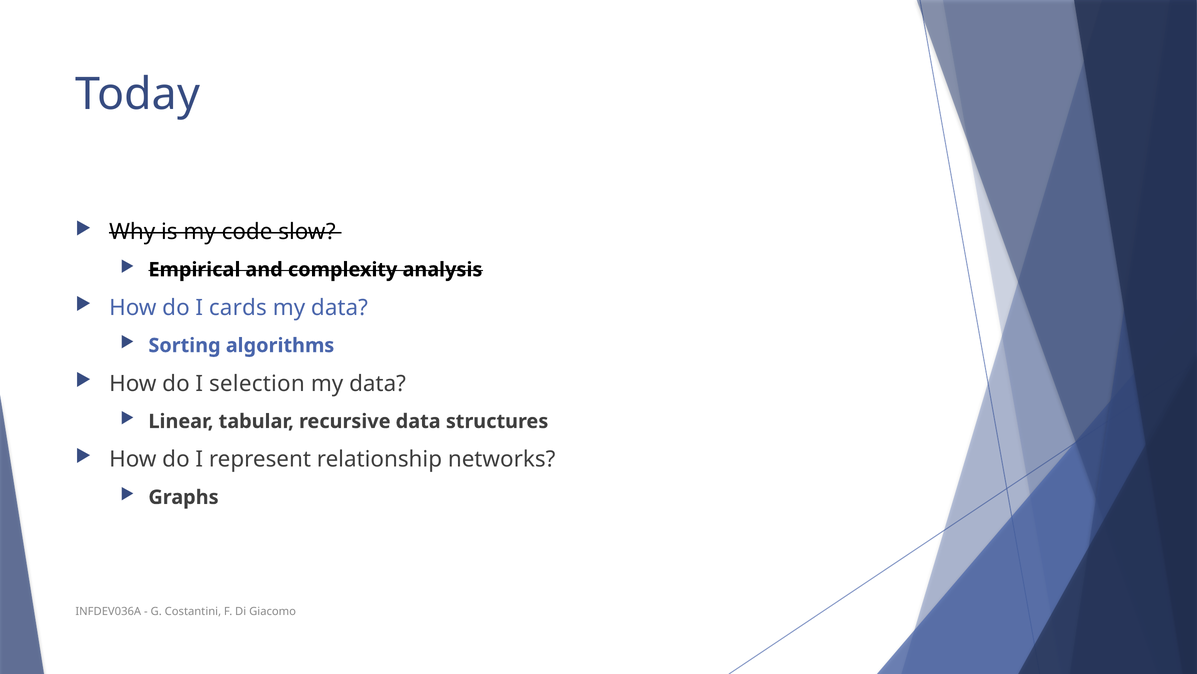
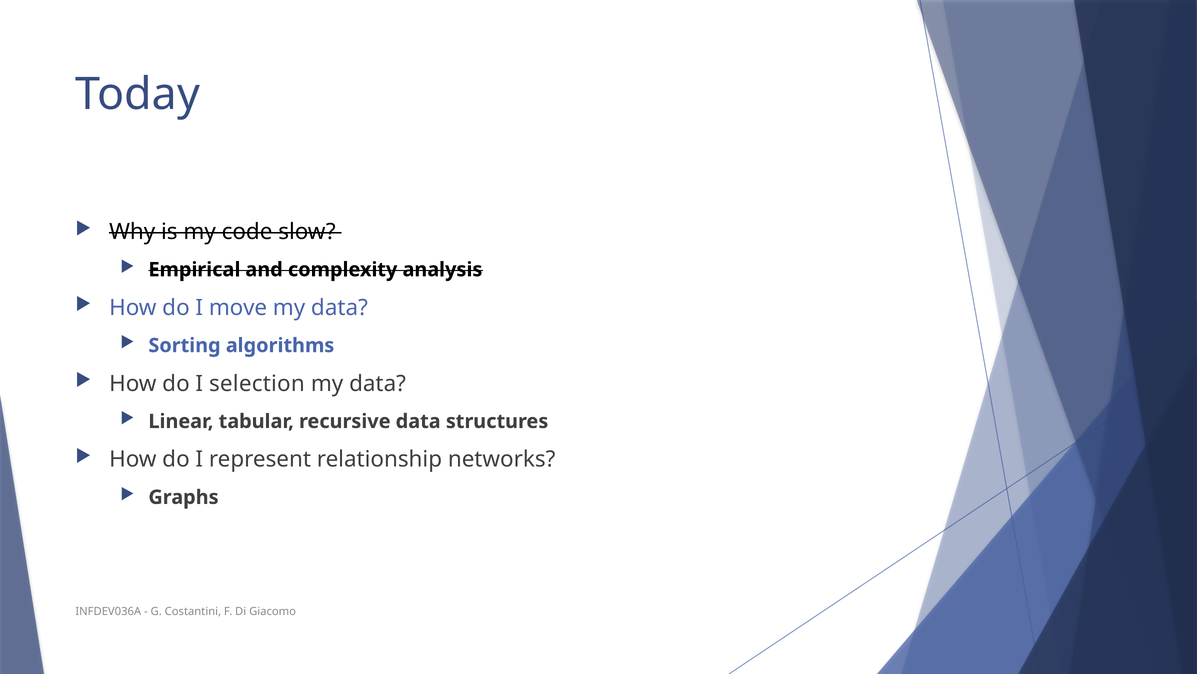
cards: cards -> move
